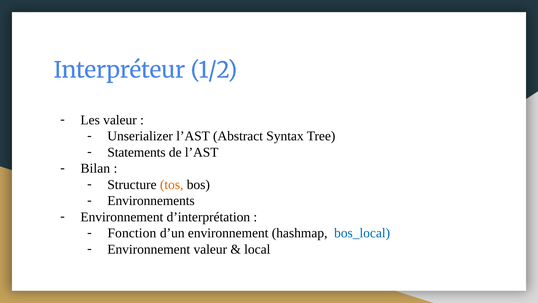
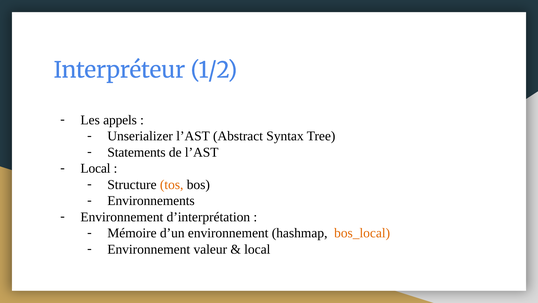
Les valeur: valeur -> appels
Bilan at (95, 168): Bilan -> Local
Fonction: Fonction -> Mémoire
bos_local colour: blue -> orange
